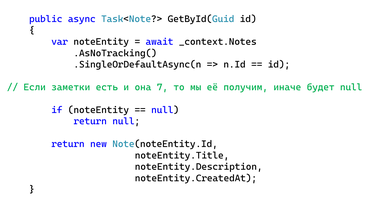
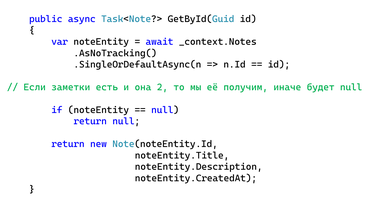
7: 7 -> 2
